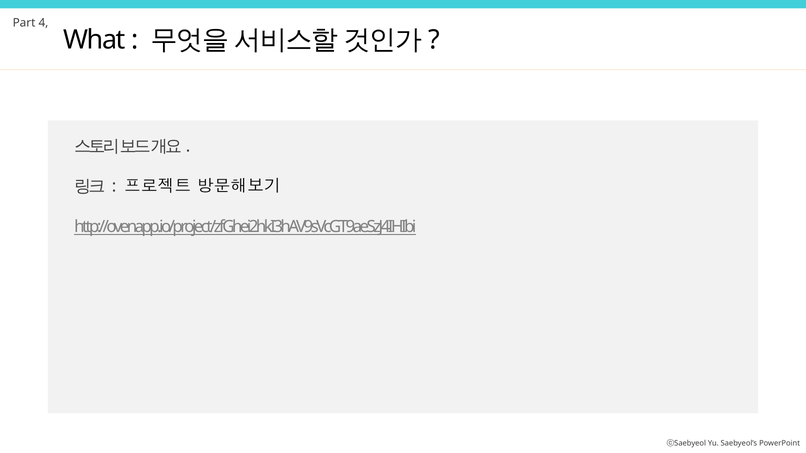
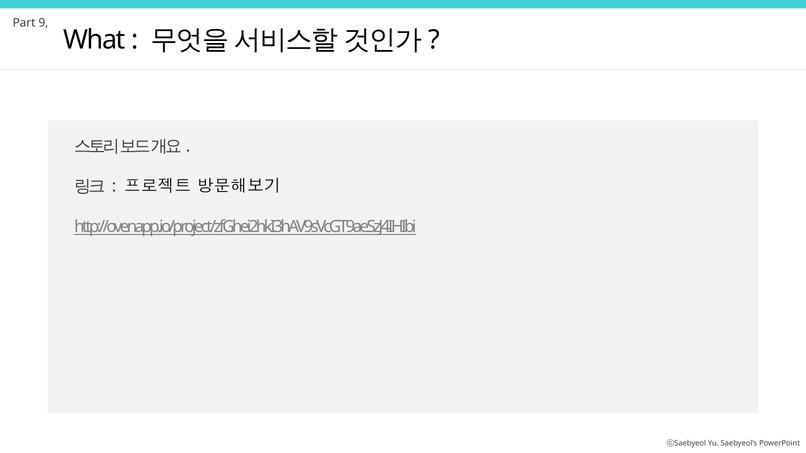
4: 4 -> 9
